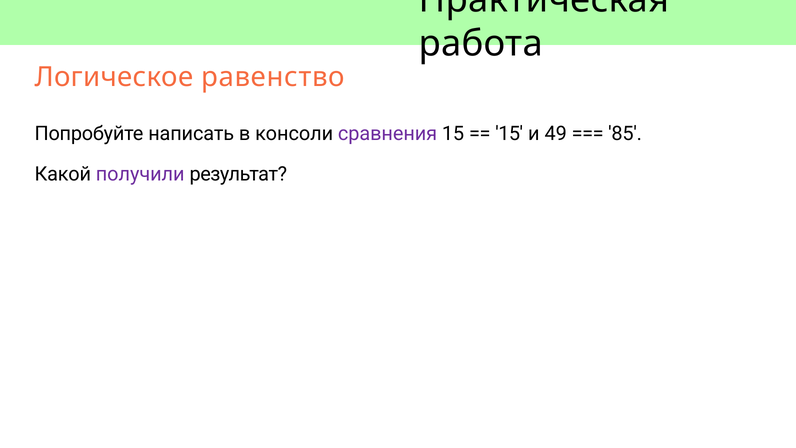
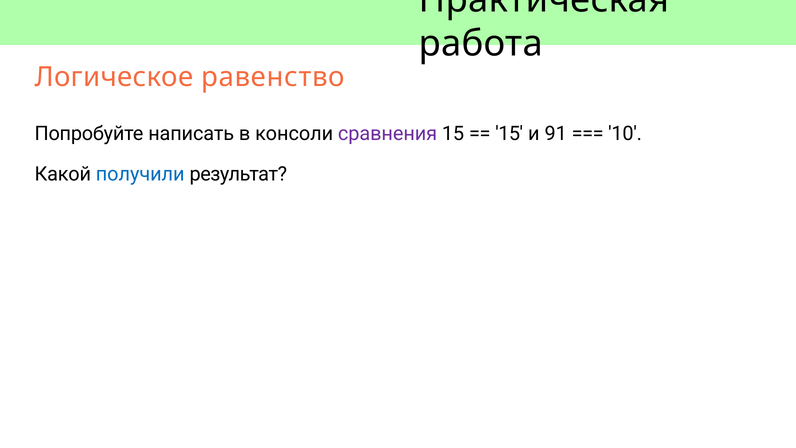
49: 49 -> 91
85: 85 -> 10
получили colour: purple -> blue
